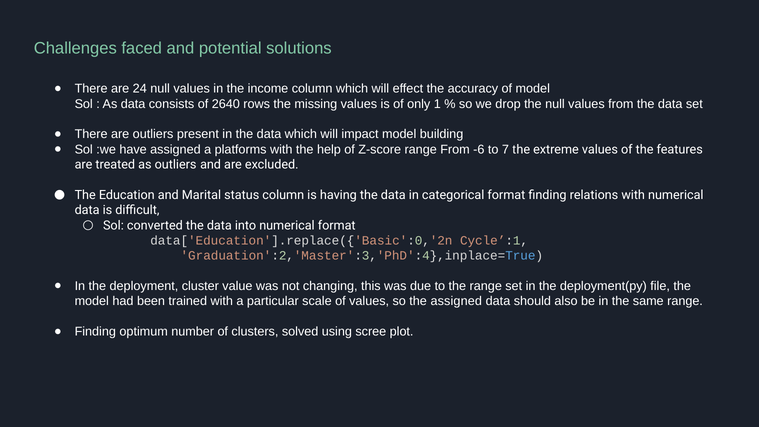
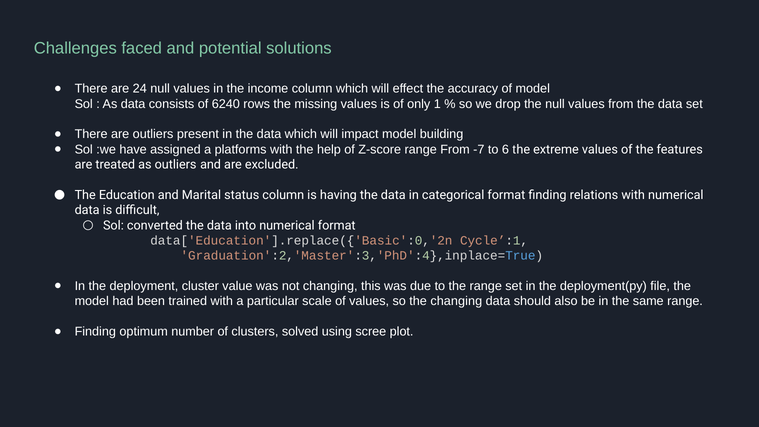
2640: 2640 -> 6240
-6: -6 -> -7
7: 7 -> 6
the assigned: assigned -> changing
